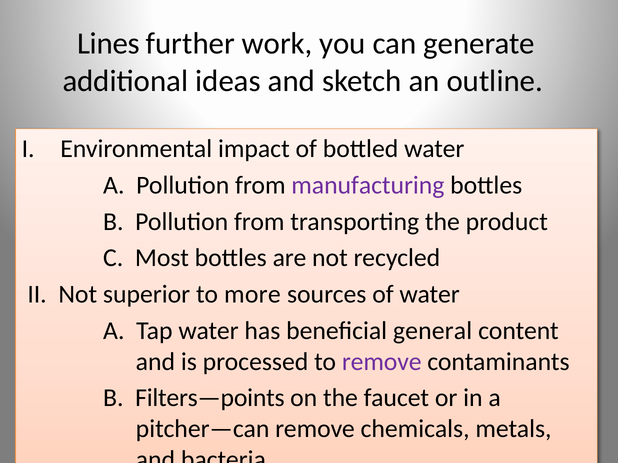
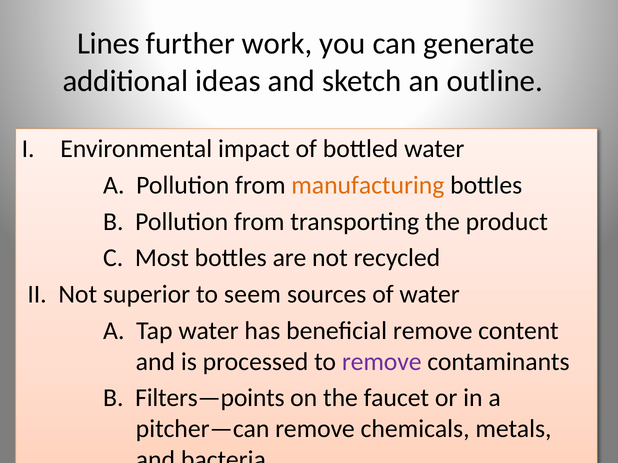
manufacturing colour: purple -> orange
more: more -> seem
beneficial general: general -> remove
